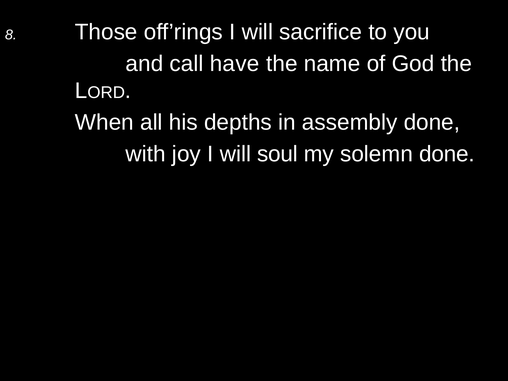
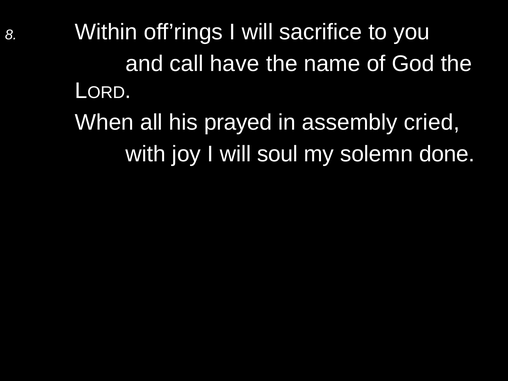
Those: Those -> Within
depths: depths -> prayed
assembly done: done -> cried
